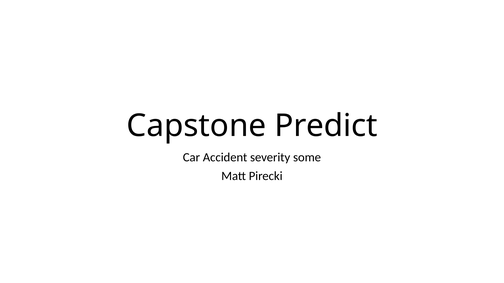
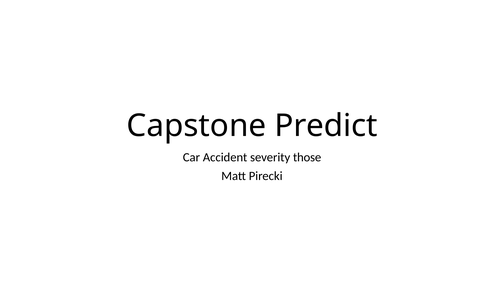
some: some -> those
